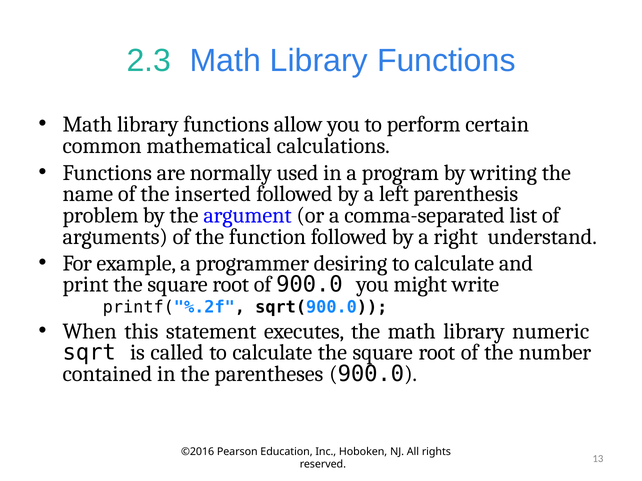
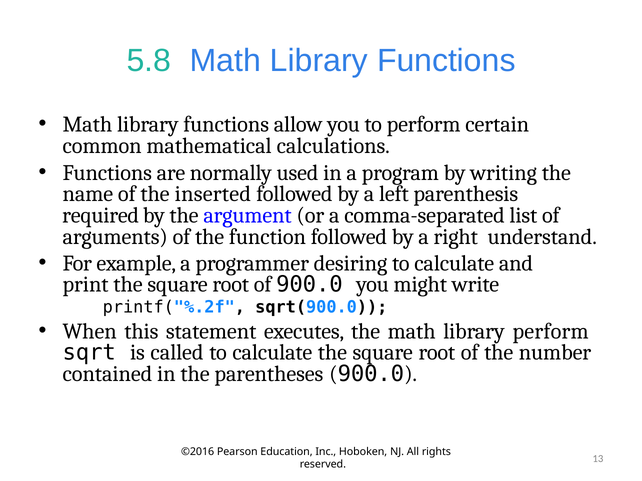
2.3: 2.3 -> 5.8
problem: problem -> required
library numeric: numeric -> perform
